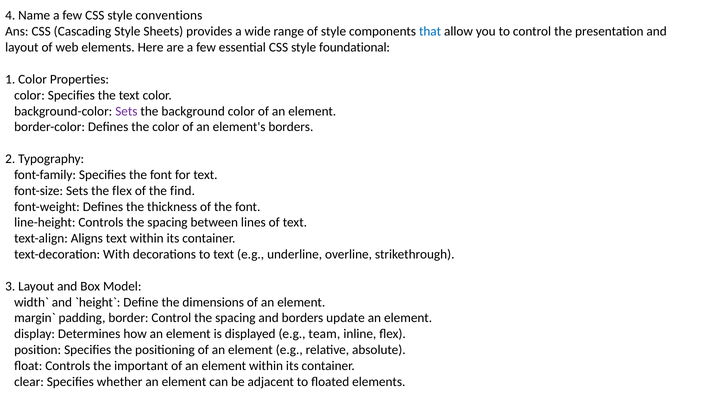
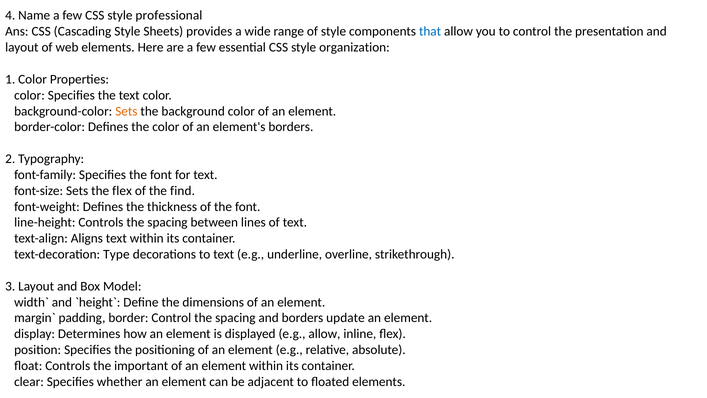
conventions: conventions -> professional
foundational: foundational -> organization
Sets at (126, 111) colour: purple -> orange
With: With -> Type
e.g team: team -> allow
